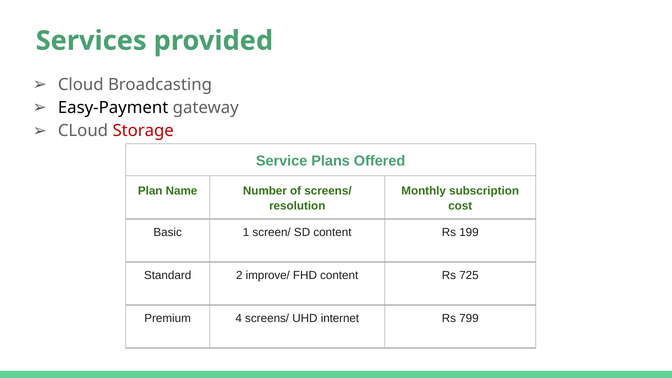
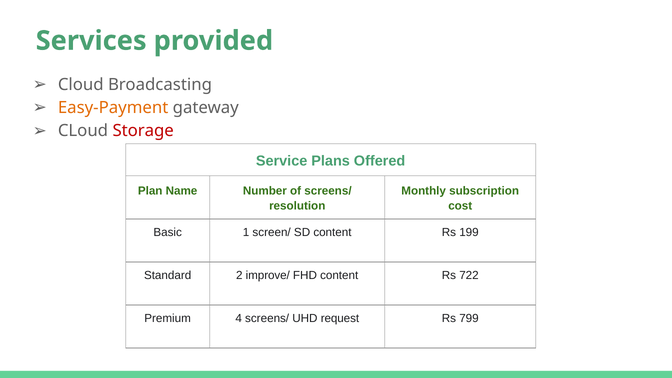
Easy-Payment colour: black -> orange
725: 725 -> 722
internet: internet -> request
